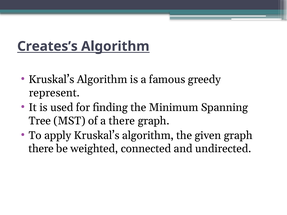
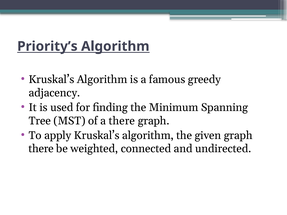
Creates’s: Creates’s -> Priority’s
represent: represent -> adjacency
